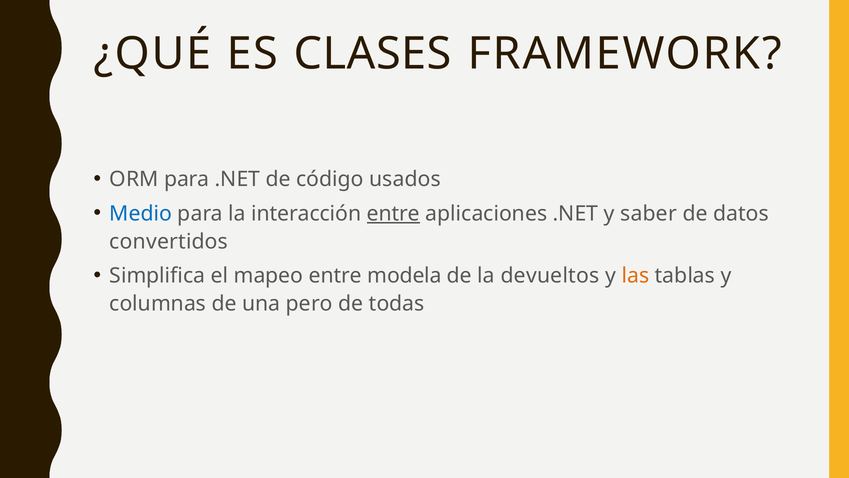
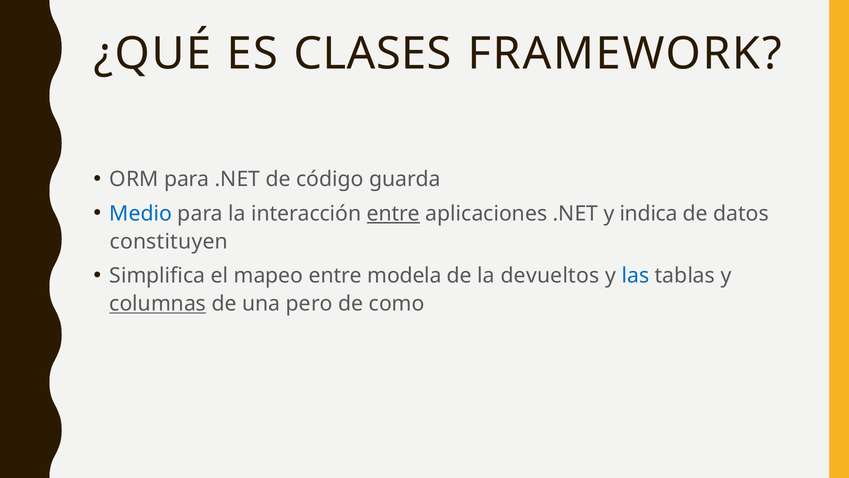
usados: usados -> guarda
saber: saber -> indica
convertidos: convertidos -> constituyen
las colour: orange -> blue
columnas underline: none -> present
todas: todas -> como
